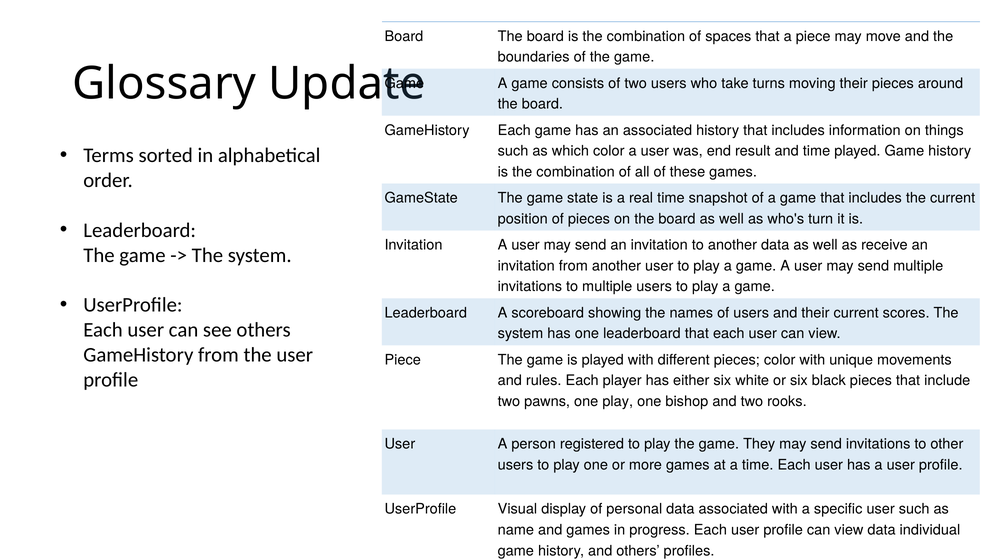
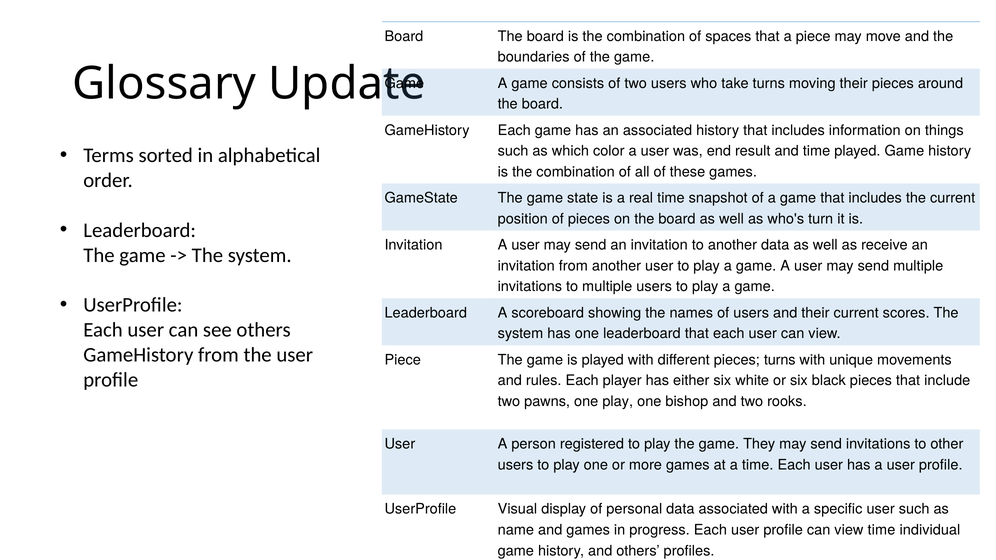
pieces color: color -> turns
view data: data -> time
